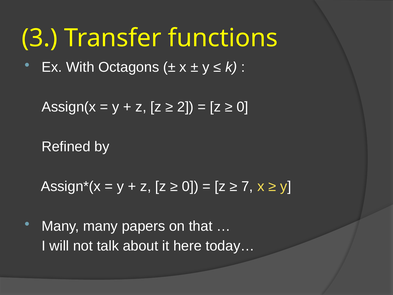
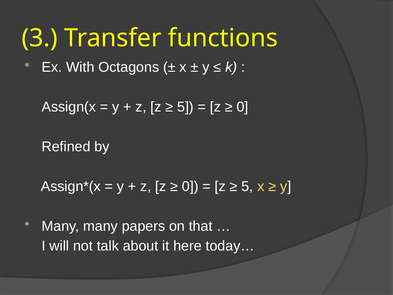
2 at (185, 107): 2 -> 5
7 at (247, 186): 7 -> 5
